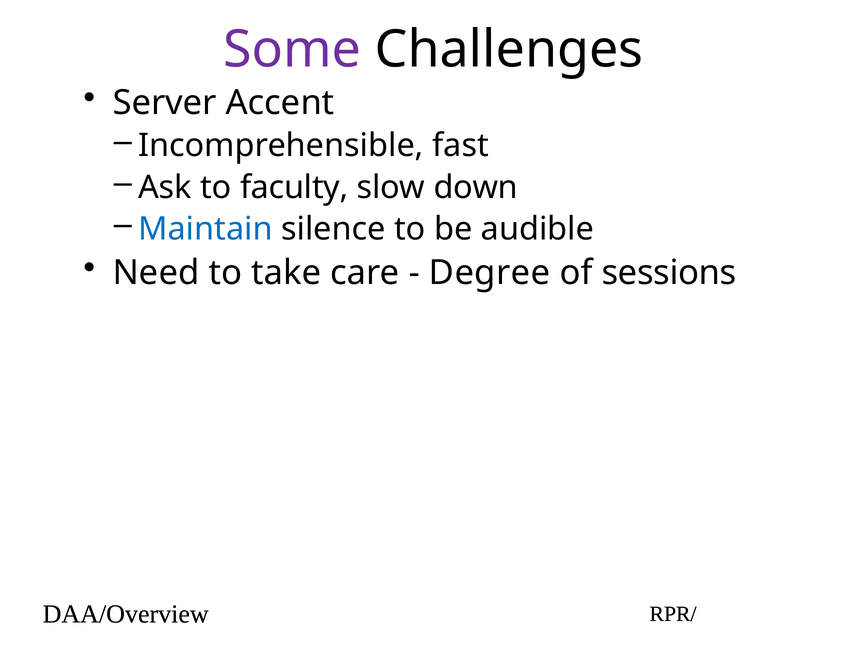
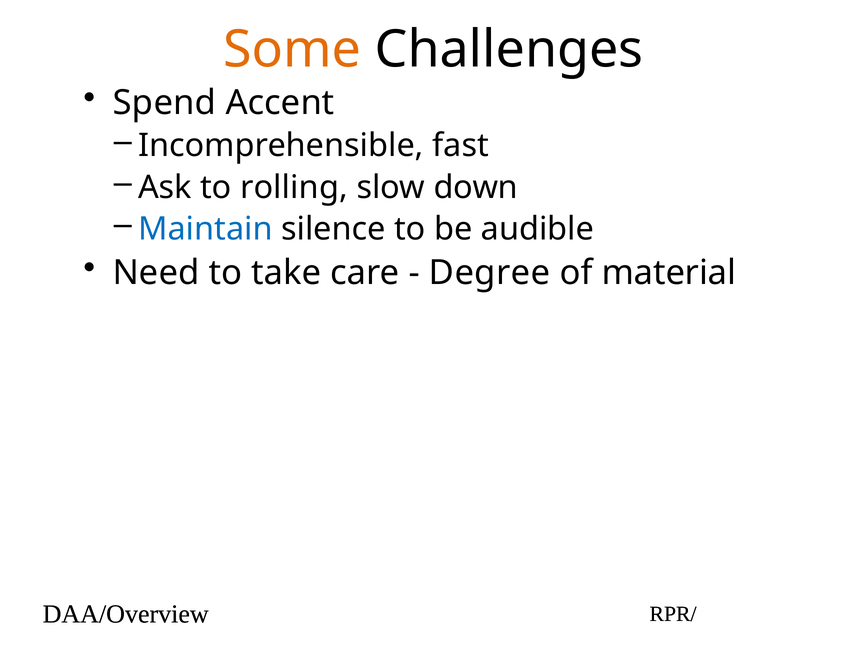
Some colour: purple -> orange
Server: Server -> Spend
faculty: faculty -> rolling
sessions: sessions -> material
